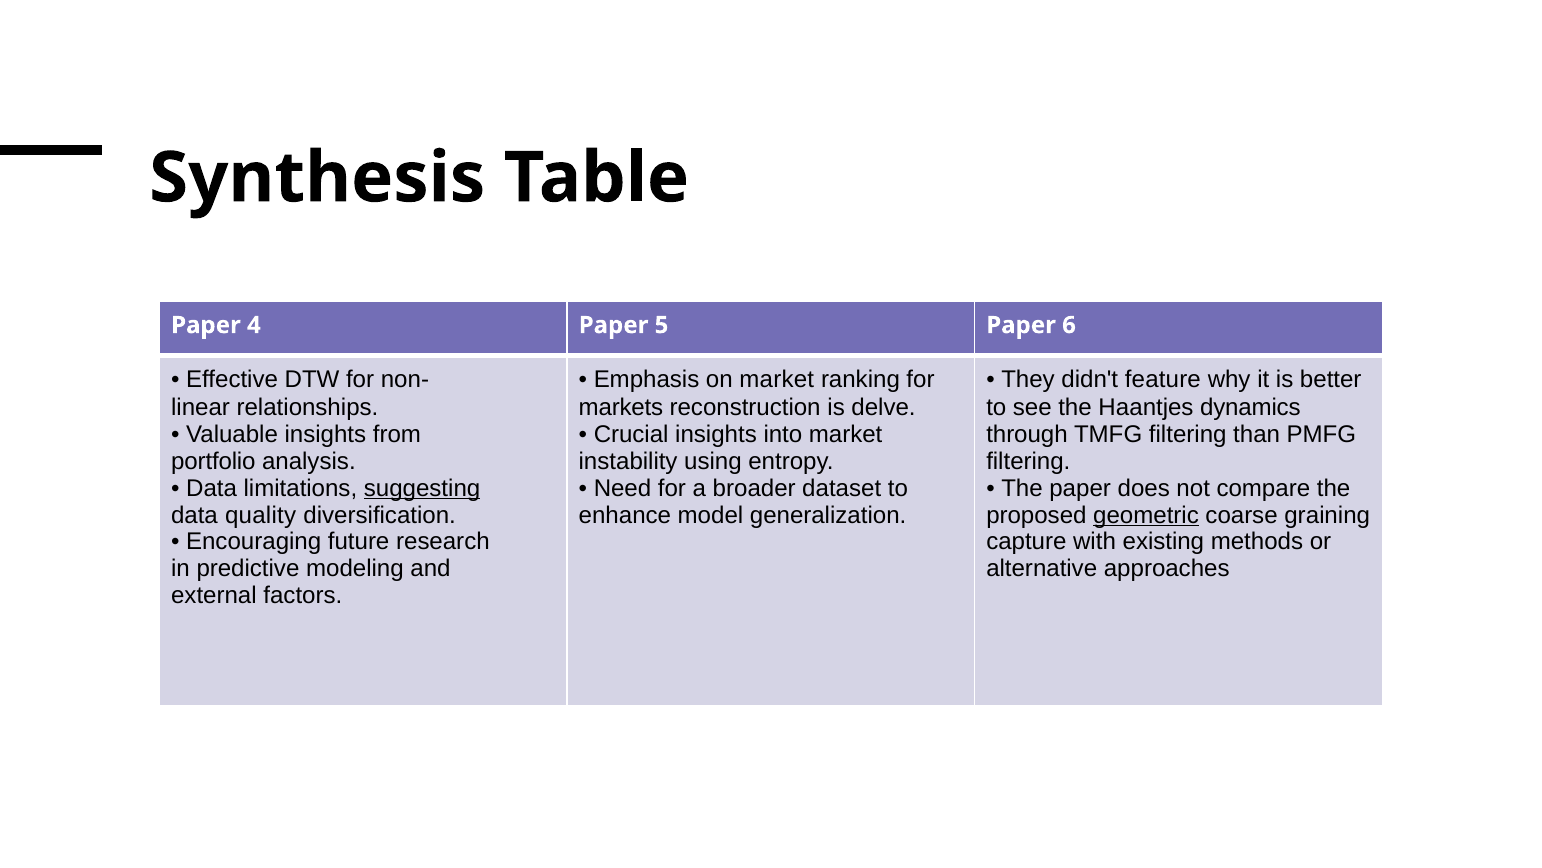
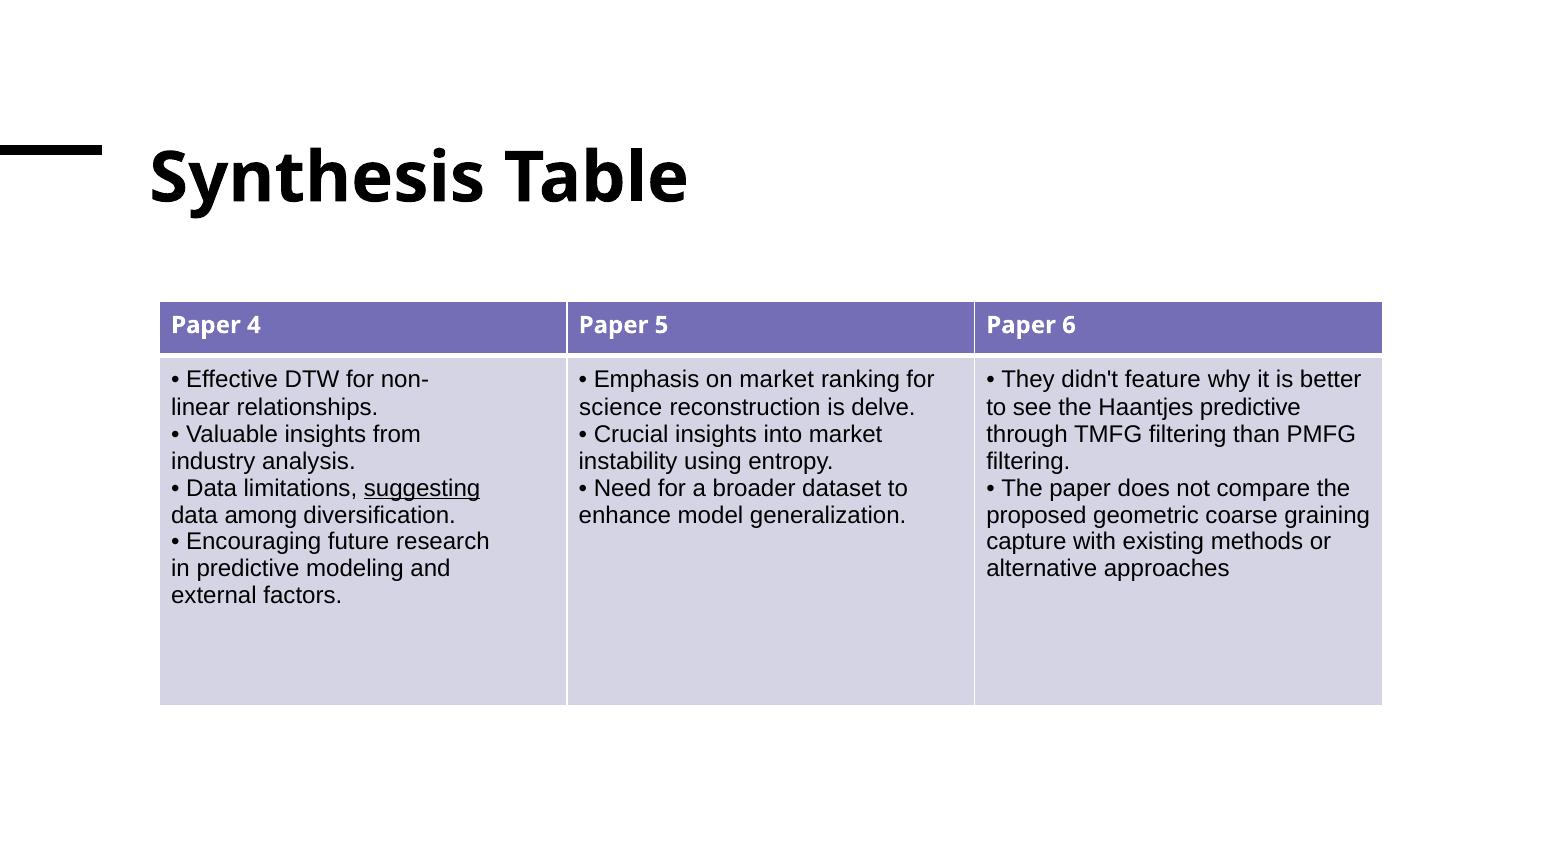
markets: markets -> science
Haantjes dynamics: dynamics -> predictive
portfolio: portfolio -> industry
quality: quality -> among
geometric underline: present -> none
